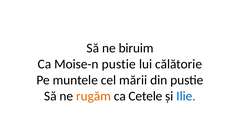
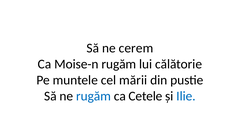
biruim: biruim -> cerem
Moise-n pustie: pustie -> rugăm
rugăm at (94, 96) colour: orange -> blue
